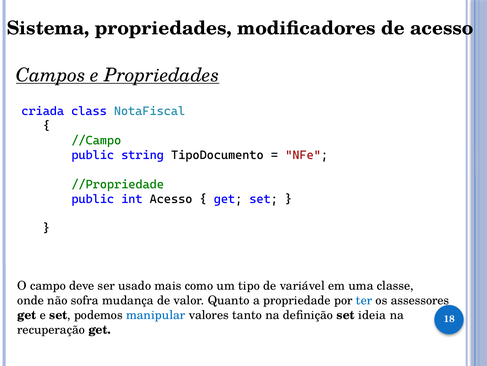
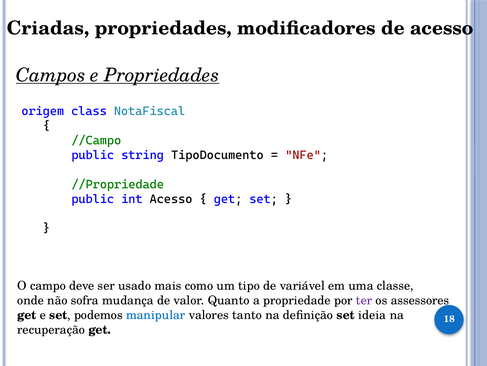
Sistema: Sistema -> Criadas
criada: criada -> origem
ter colour: blue -> purple
